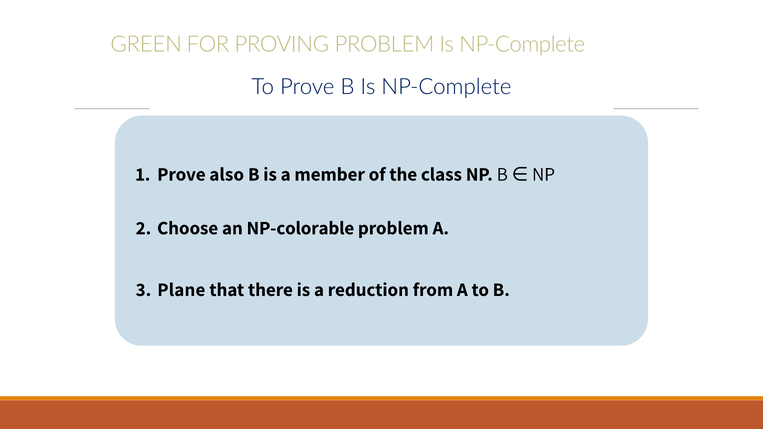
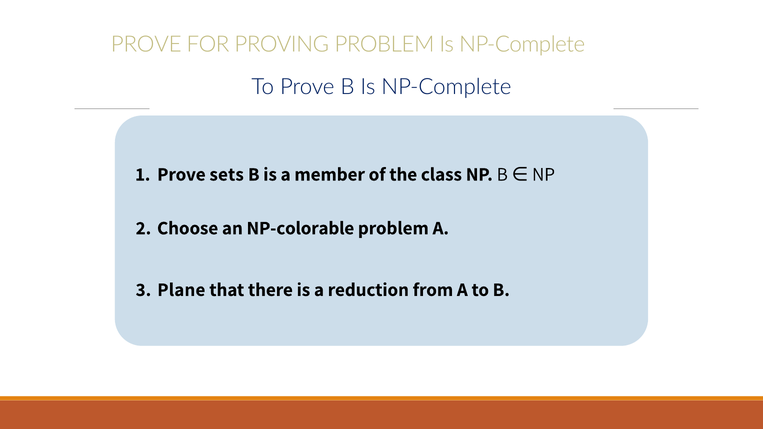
GREEN at (146, 44): GREEN -> PROVE
also: also -> sets
